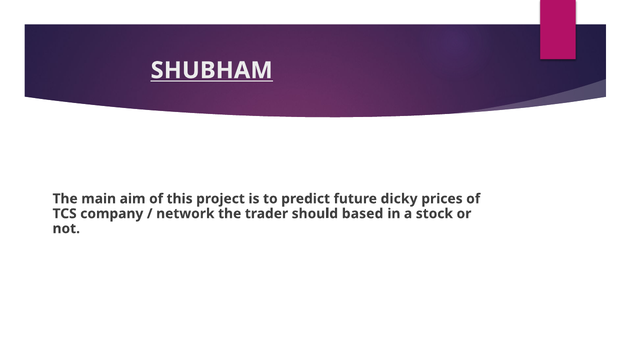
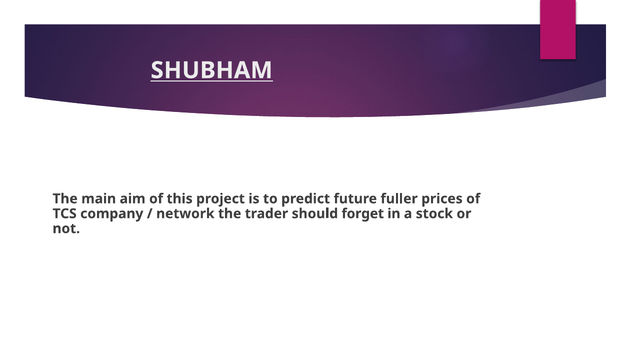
dicky: dicky -> fuller
based: based -> forget
